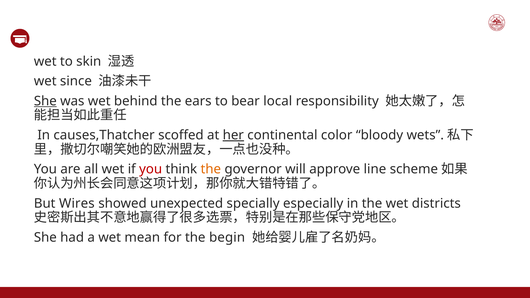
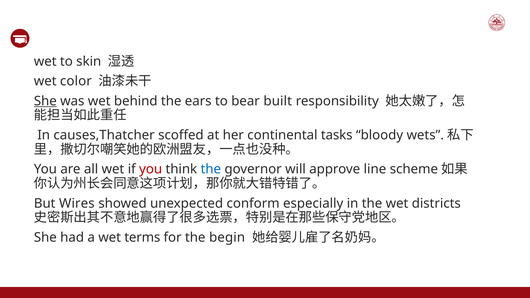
since: since -> color
local: local -> built
her underline: present -> none
color: color -> tasks
the at (211, 169) colour: orange -> blue
specially: specially -> conform
mean: mean -> terms
